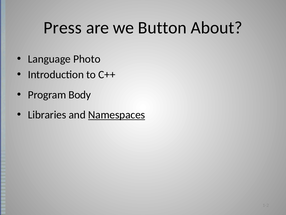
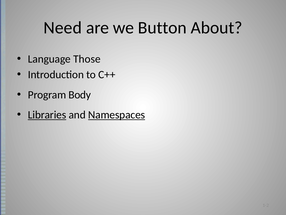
Press: Press -> Need
Photo: Photo -> Those
Libraries underline: none -> present
